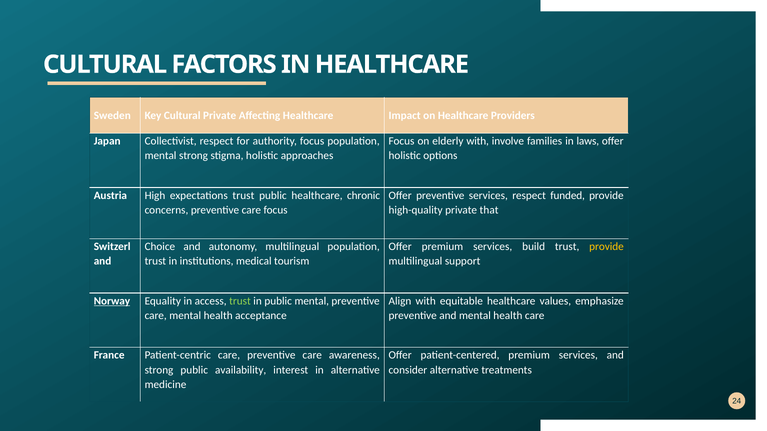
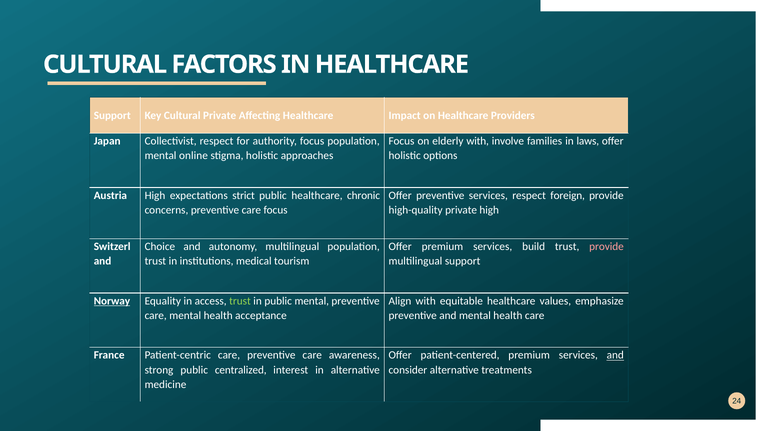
Sweden at (112, 116): Sweden -> Support
mental strong: strong -> online
expectations trust: trust -> strict
funded: funded -> foreign
private that: that -> high
provide at (606, 247) colour: yellow -> pink
and at (615, 356) underline: none -> present
availability: availability -> centralized
